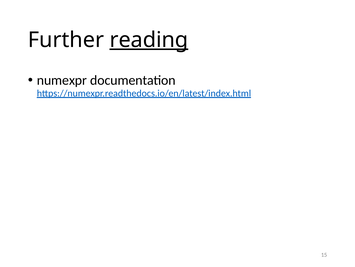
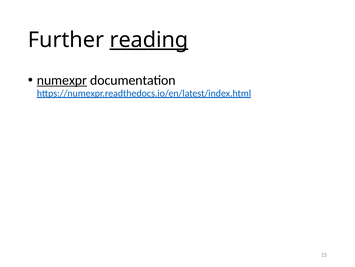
numexpr underline: none -> present
